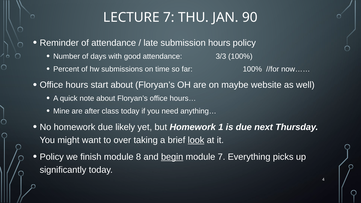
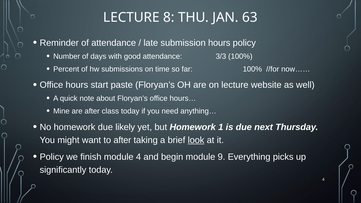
LECTURE 7: 7 -> 8
90: 90 -> 63
start about: about -> paste
on maybe: maybe -> lecture
to over: over -> after
module 8: 8 -> 4
begin underline: present -> none
module 7: 7 -> 9
